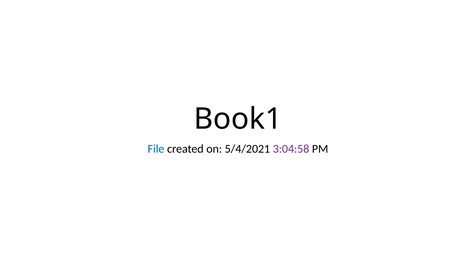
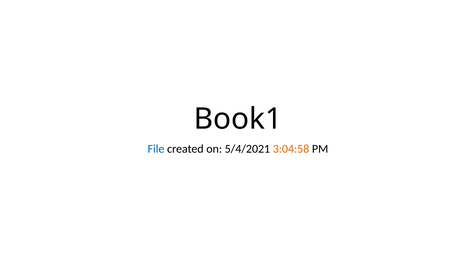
3:04:58 colour: purple -> orange
